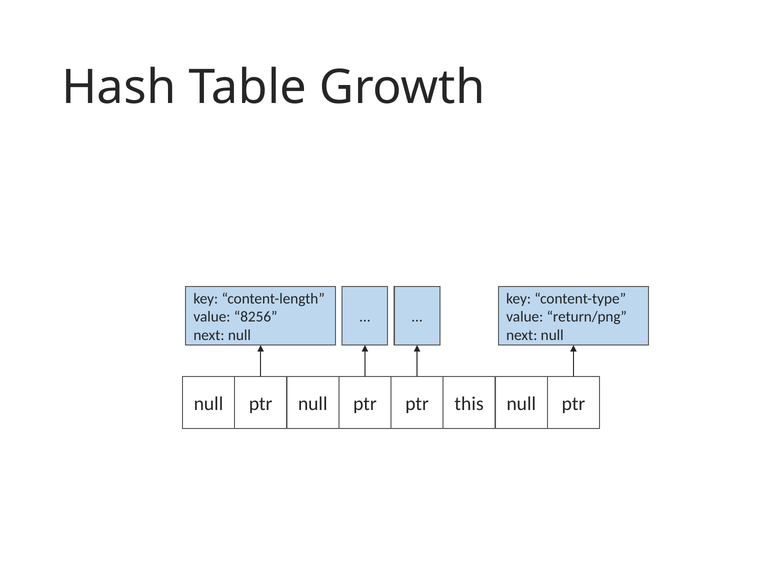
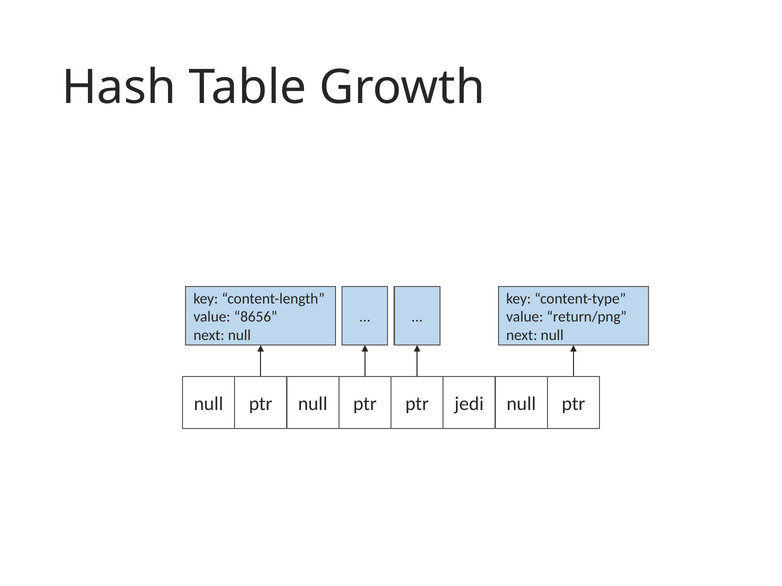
8256: 8256 -> 8656
this: this -> jedi
